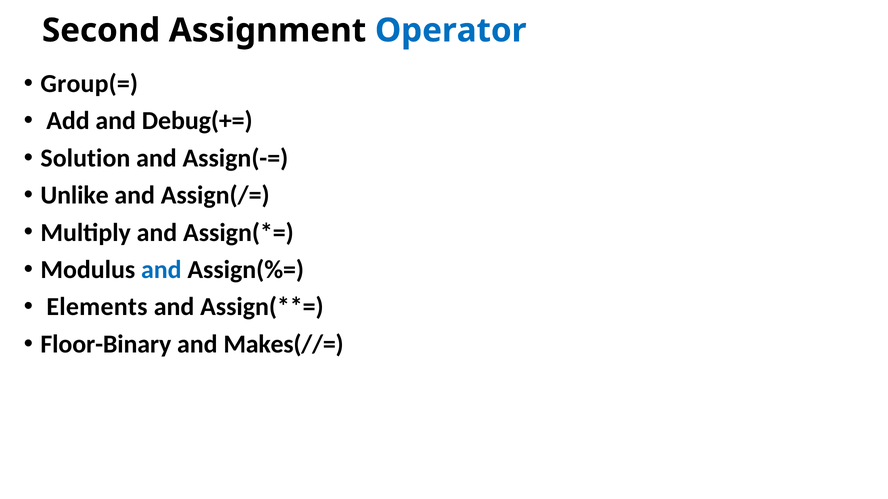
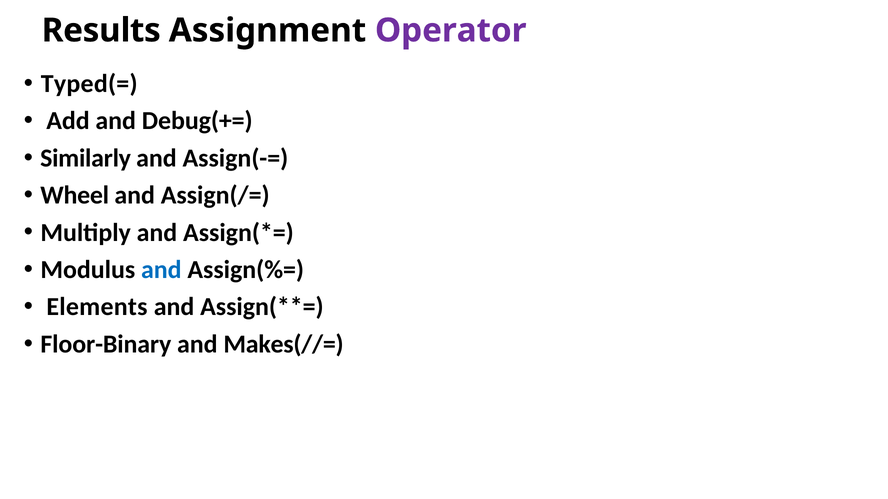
Second: Second -> Results
Operator colour: blue -> purple
Group(=: Group(= -> Typed(=
Solution: Solution -> Similarly
Unlike: Unlike -> Wheel
